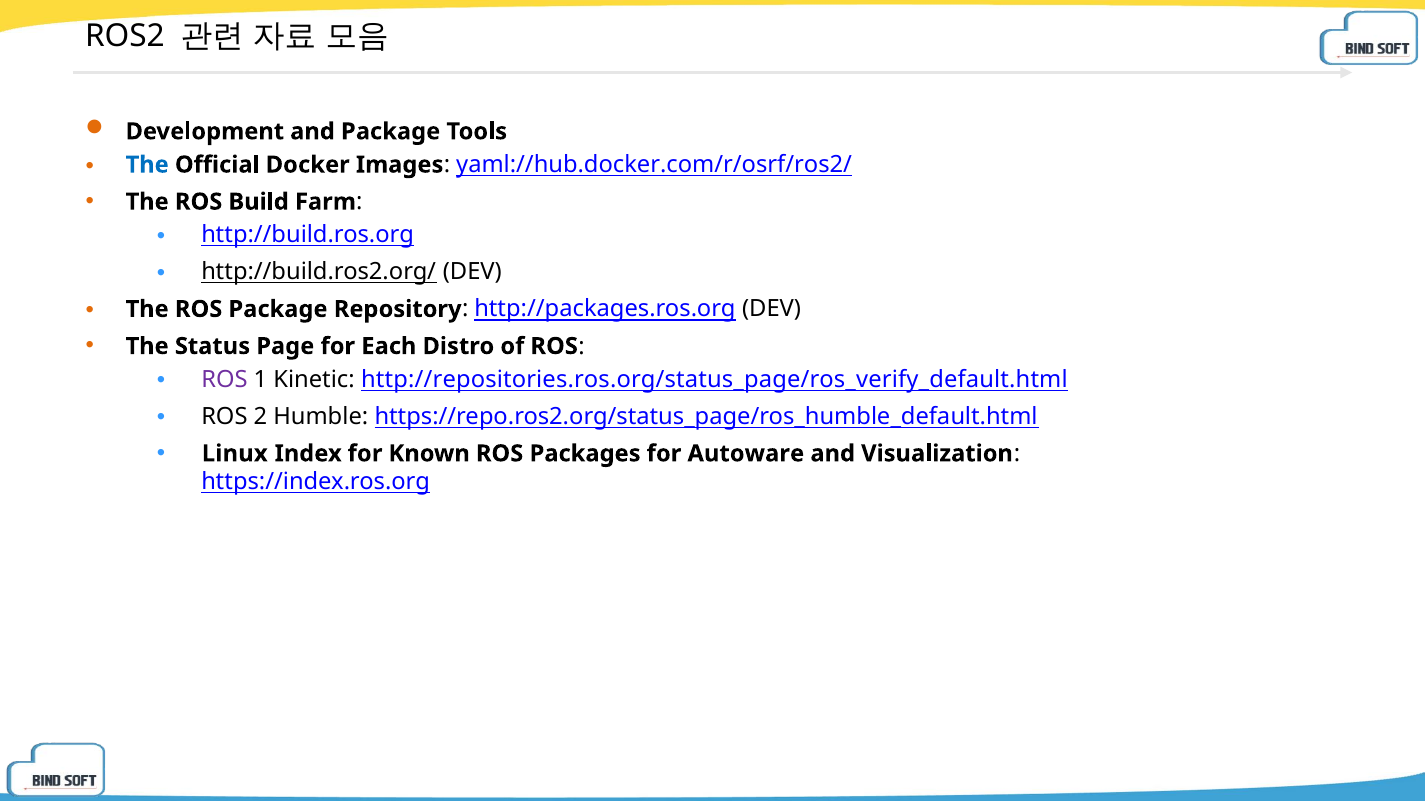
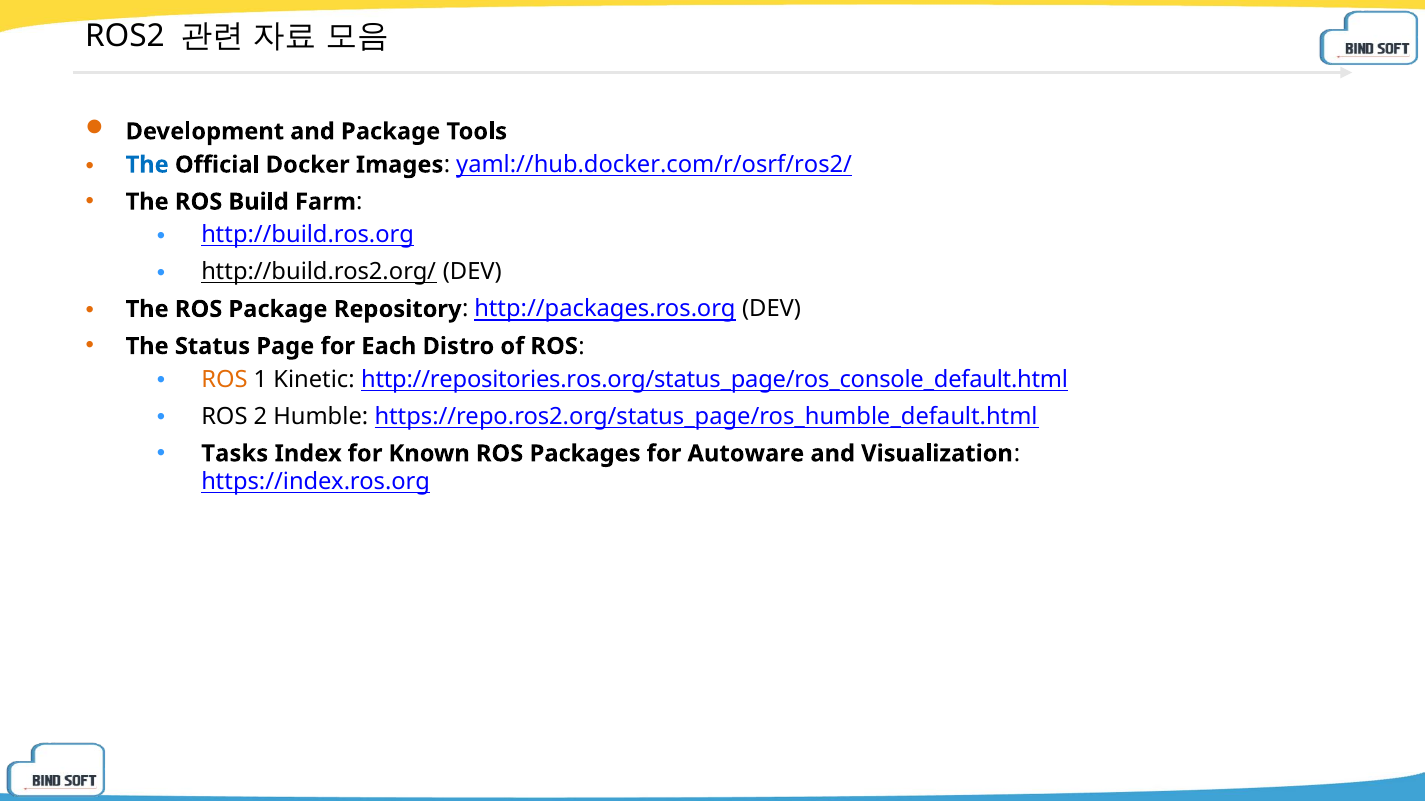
ROS at (224, 380) colour: purple -> orange
http://repositories.ros.org/status_page/ros_verify_default.html: http://repositories.ros.org/status_page/ros_verify_default.html -> http://repositories.ros.org/status_page/ros_console_default.html
Linux: Linux -> Tasks
